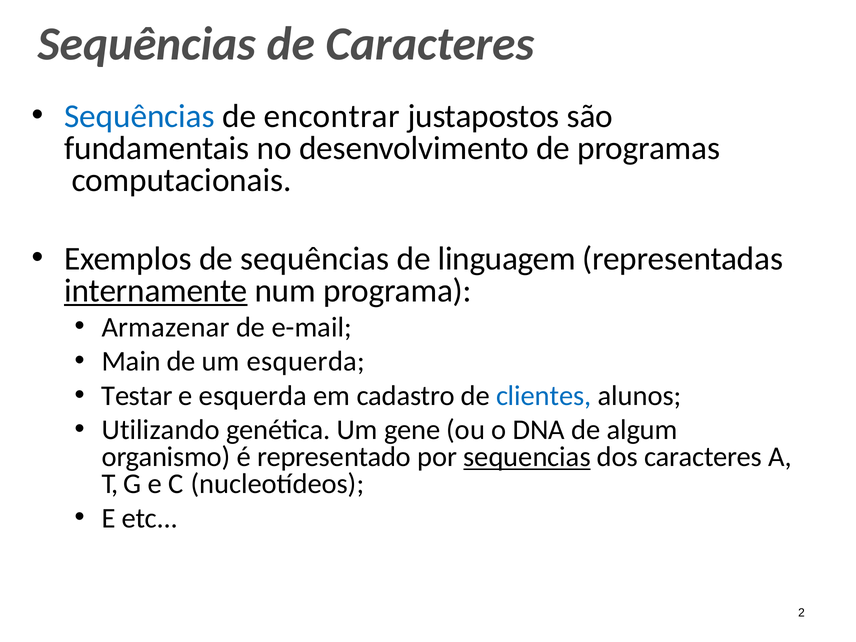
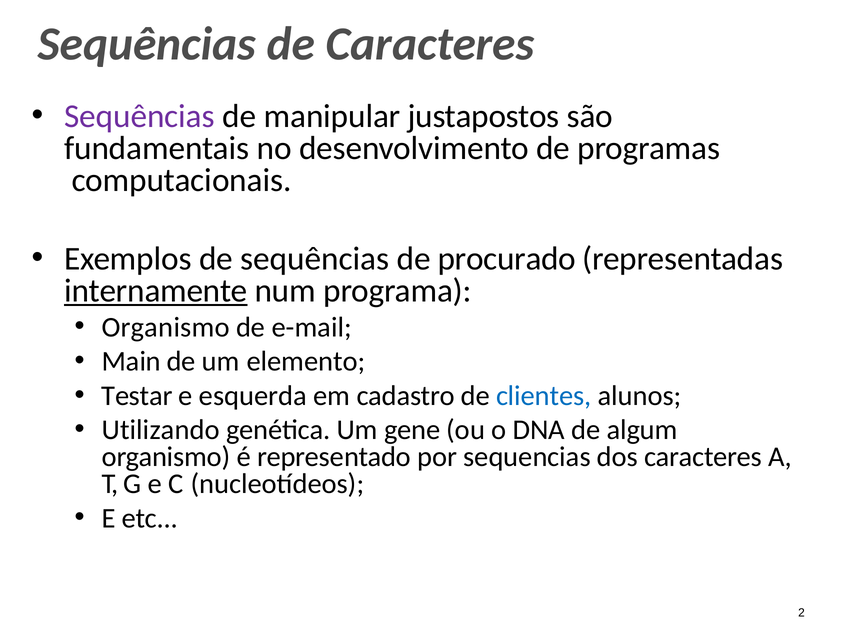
Sequências at (140, 116) colour: blue -> purple
encontrar: encontrar -> manipular
linguagem: linguagem -> procurado
Armazenar at (166, 327): Armazenar -> Organismo
um esquerda: esquerda -> elemento
sequencias underline: present -> none
